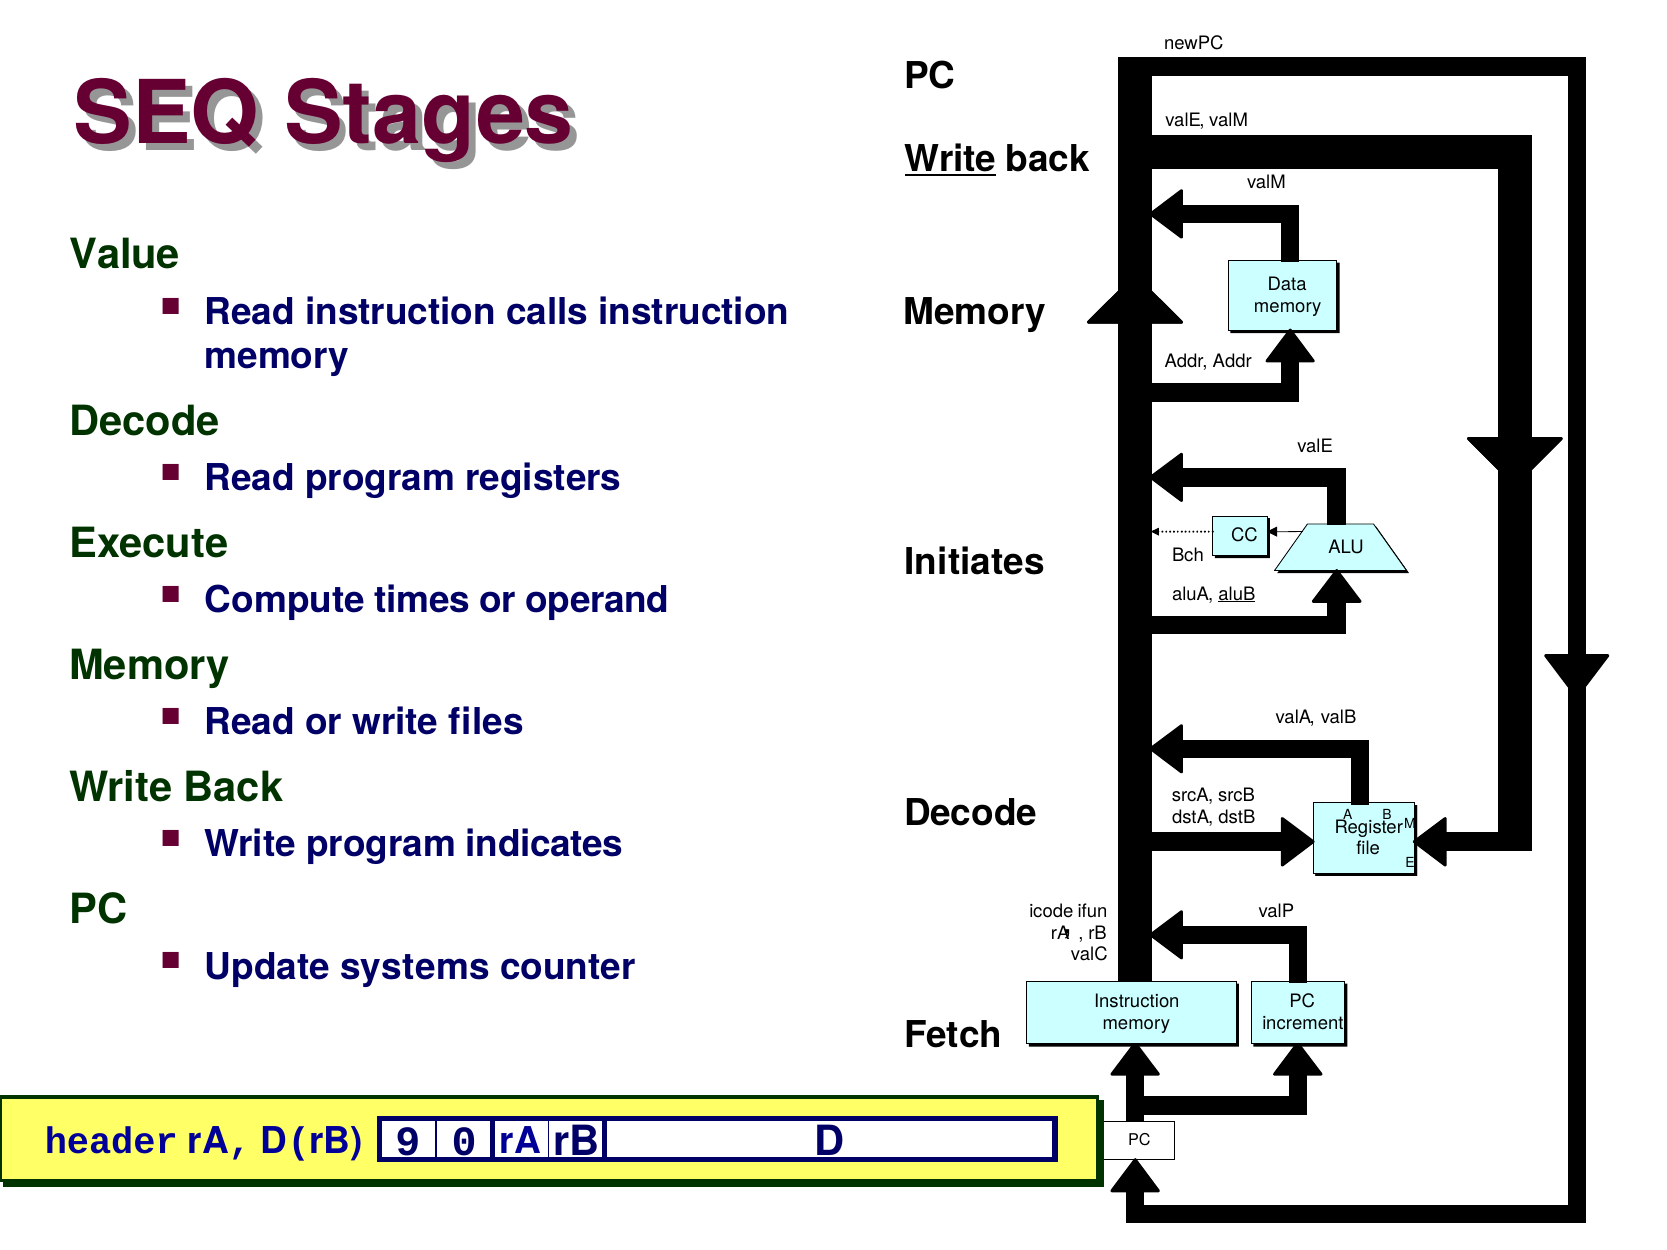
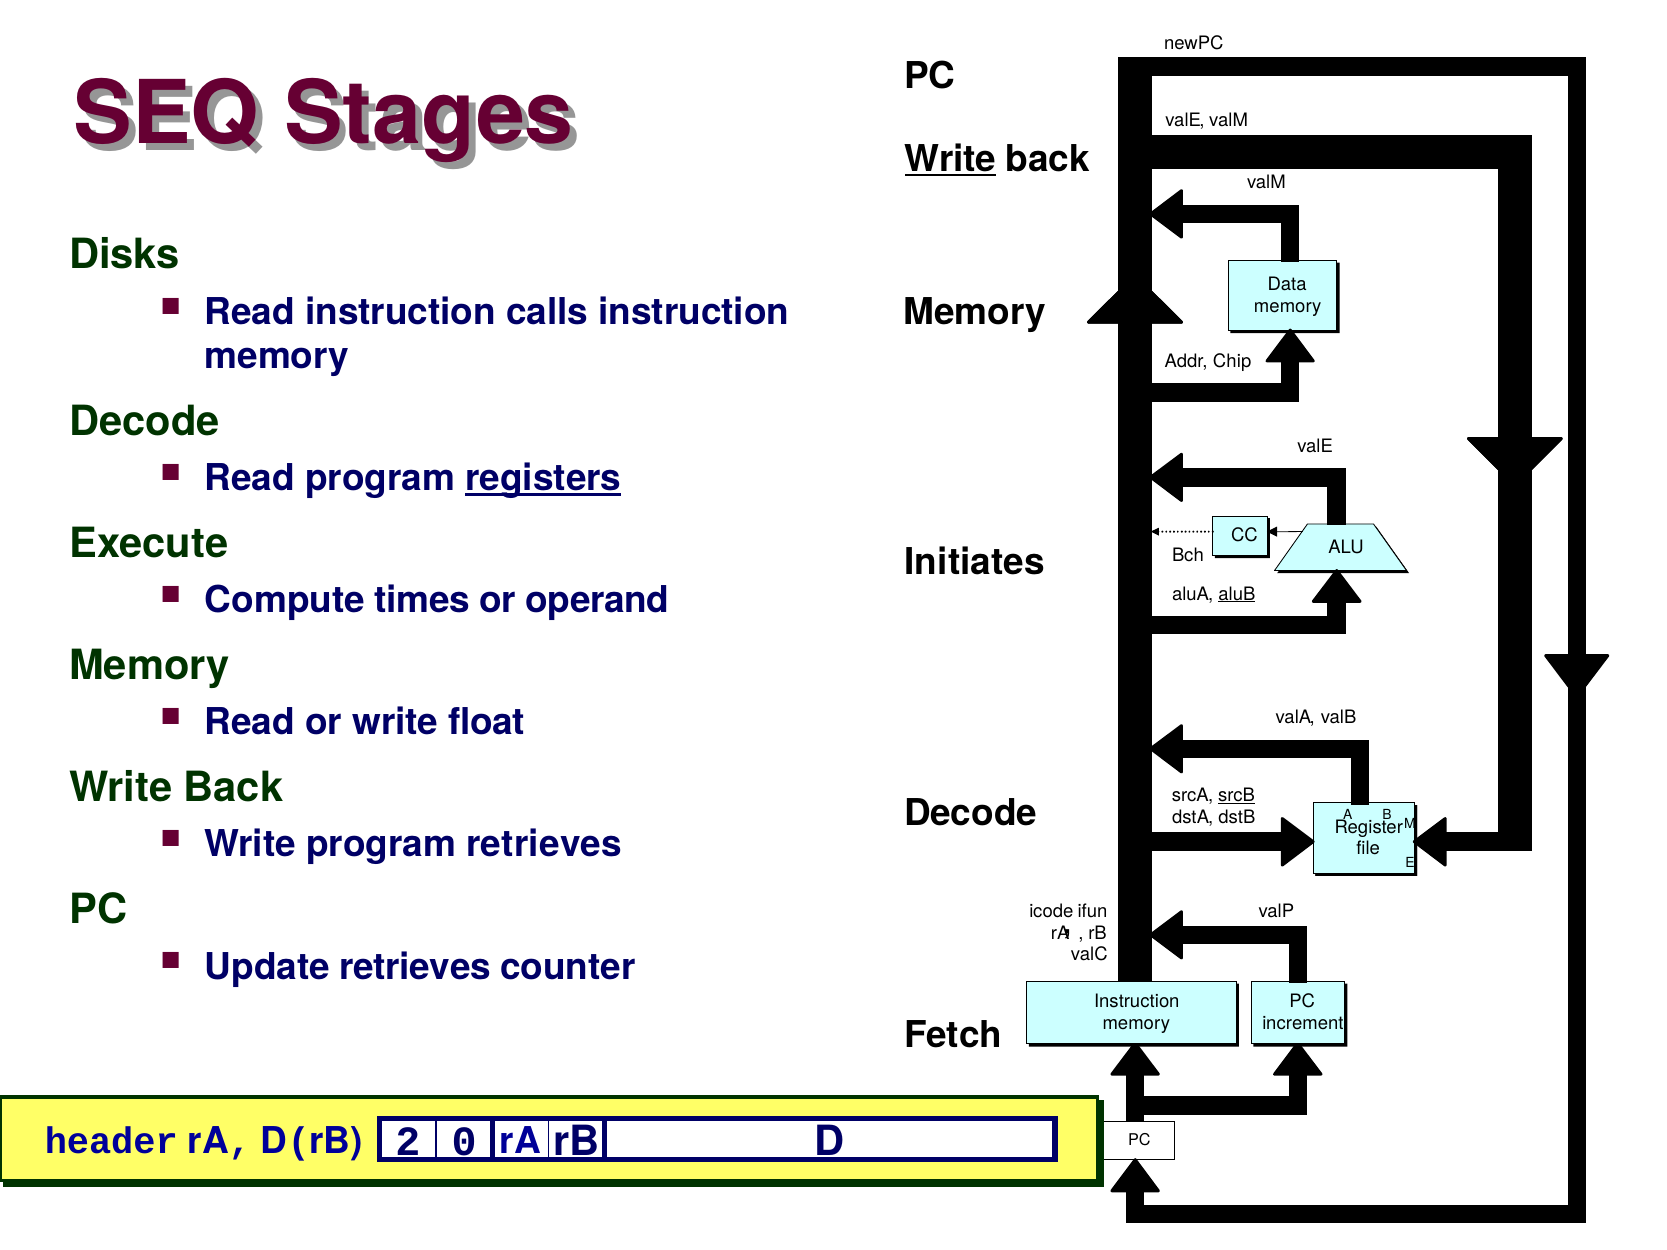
Value: Value -> Disks
Addr Addr: Addr -> Chip
registers underline: none -> present
files: files -> float
srcB underline: none -> present
program indicates: indicates -> retrieves
Update systems: systems -> retrieves
9: 9 -> 2
